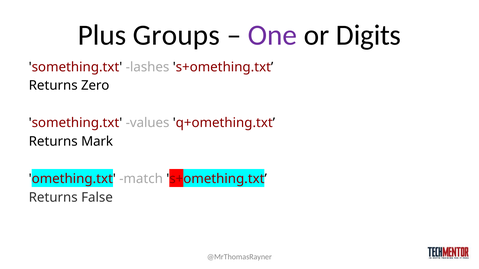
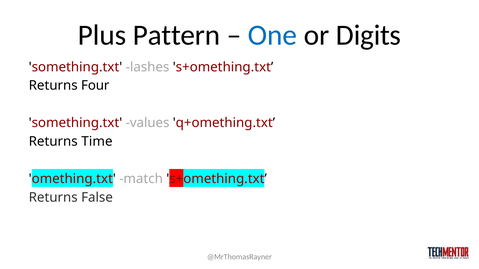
Groups: Groups -> Pattern
One colour: purple -> blue
Zero: Zero -> Four
Mark: Mark -> Time
